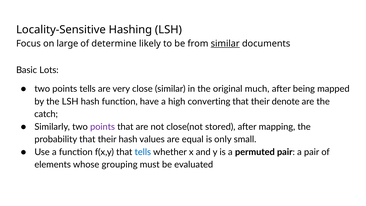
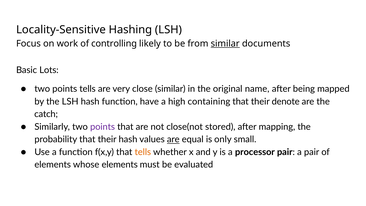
large: large -> work
determine: determine -> controlling
much: much -> name
converting: converting -> containing
are at (173, 139) underline: none -> present
tells at (143, 152) colour: blue -> orange
permuted: permuted -> processor
whose grouping: grouping -> elements
